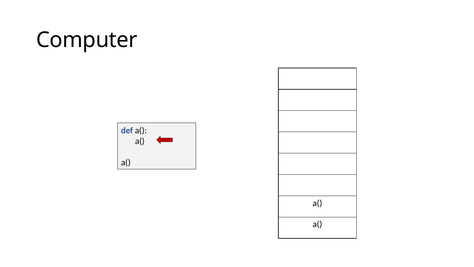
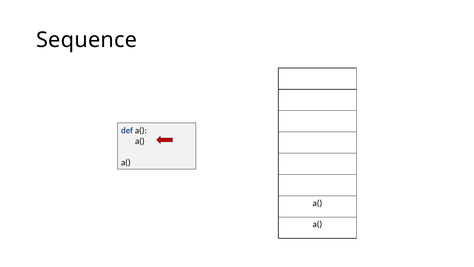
Computer: Computer -> Sequence
